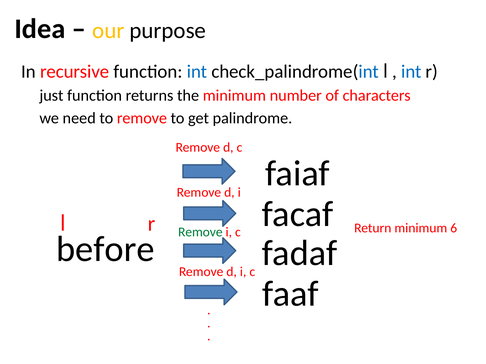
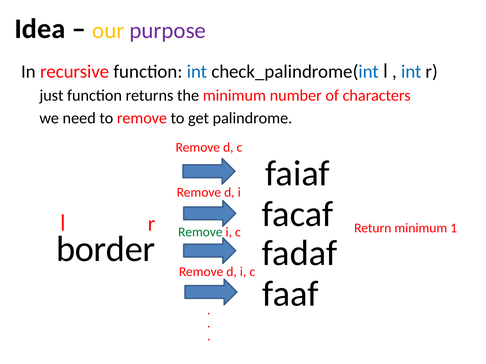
purpose colour: black -> purple
6: 6 -> 1
before: before -> border
